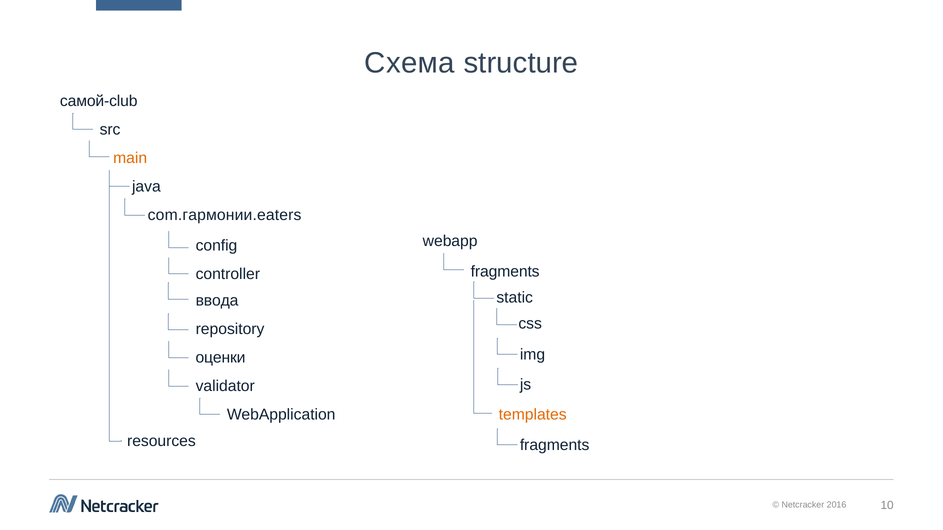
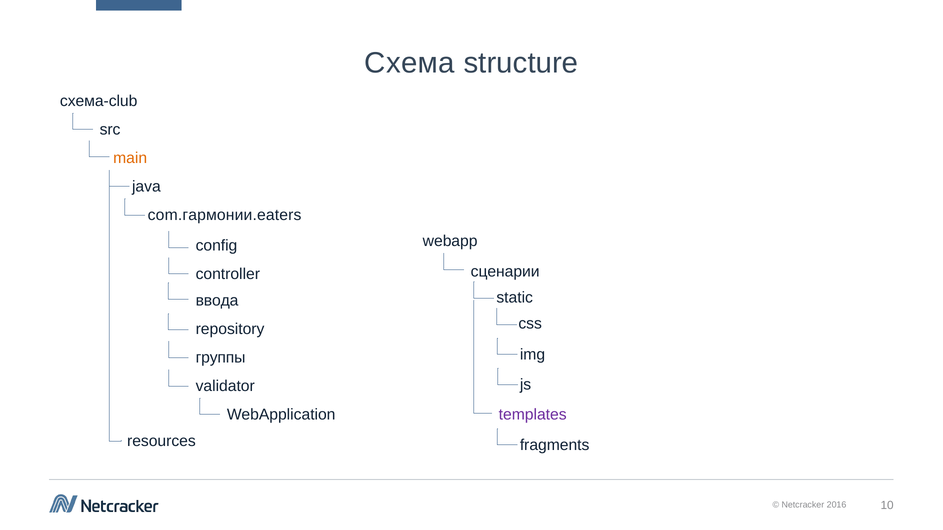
самой-club: самой-club -> схема-club
fragments at (505, 272): fragments -> сценарии
оценки: оценки -> группы
templates colour: orange -> purple
